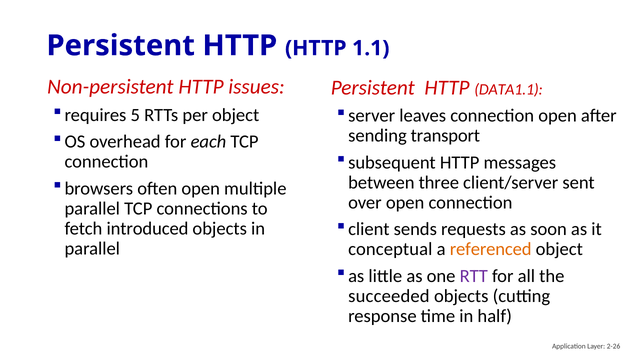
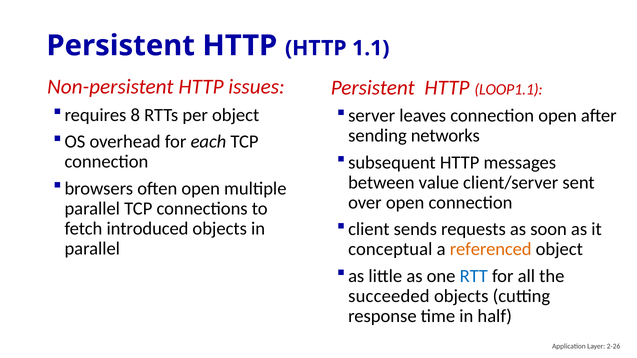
DATA1.1: DATA1.1 -> LOOP1.1
5: 5 -> 8
transport: transport -> networks
three: three -> value
RTT colour: purple -> blue
